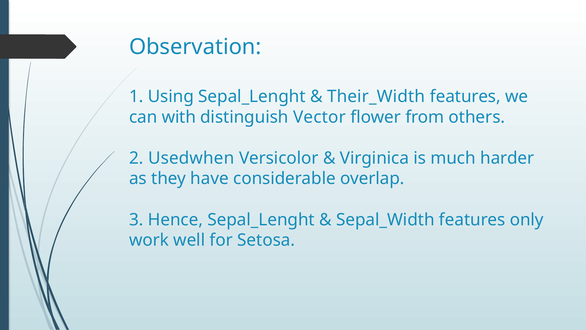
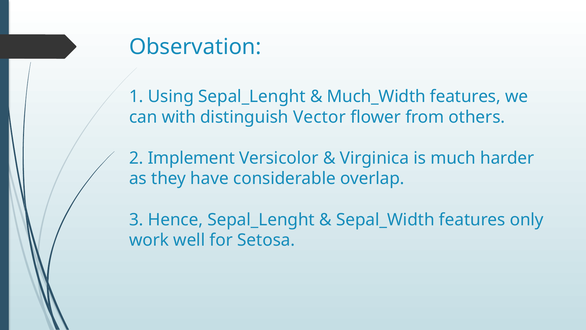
Their_Width: Their_Width -> Much_Width
Usedwhen: Usedwhen -> Implement
